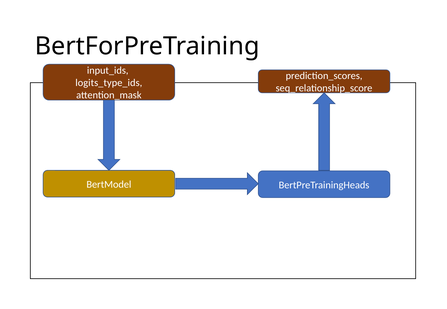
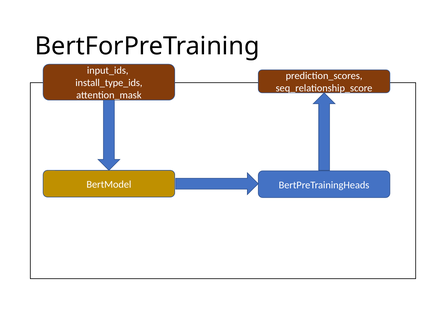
logits_type_ids: logits_type_ids -> install_type_ids
